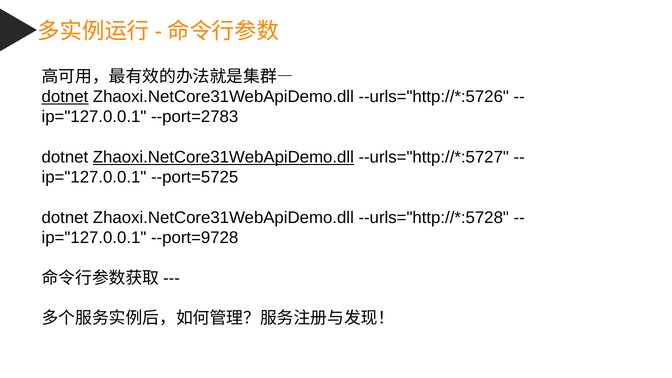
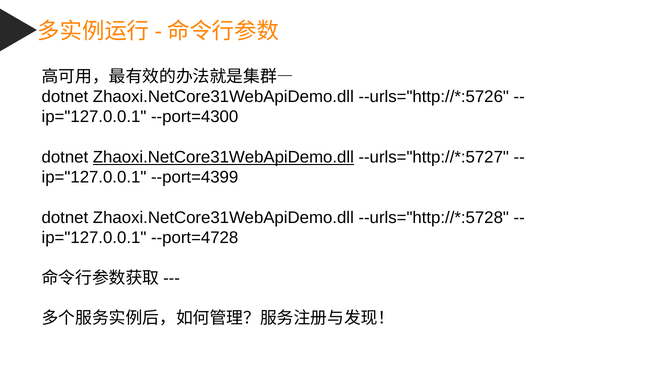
dotnet at (65, 97) underline: present -> none
--port=2783: --port=2783 -> --port=4300
--port=5725: --port=5725 -> --port=4399
--port=9728: --port=9728 -> --port=4728
